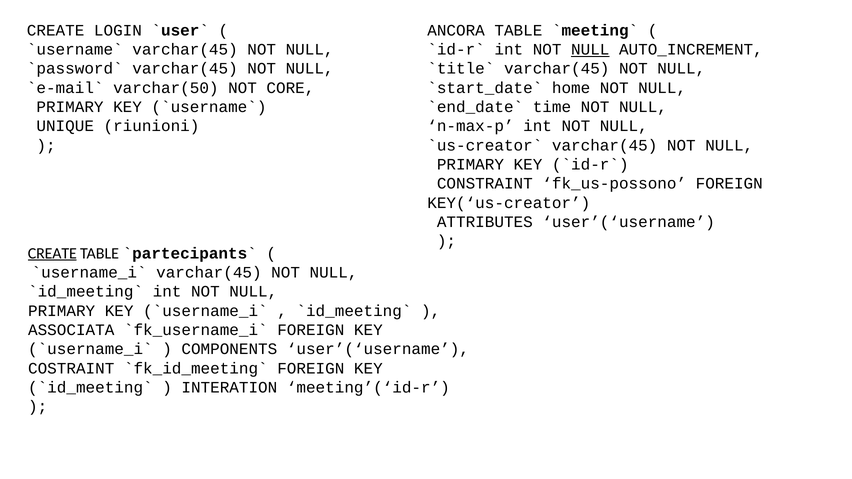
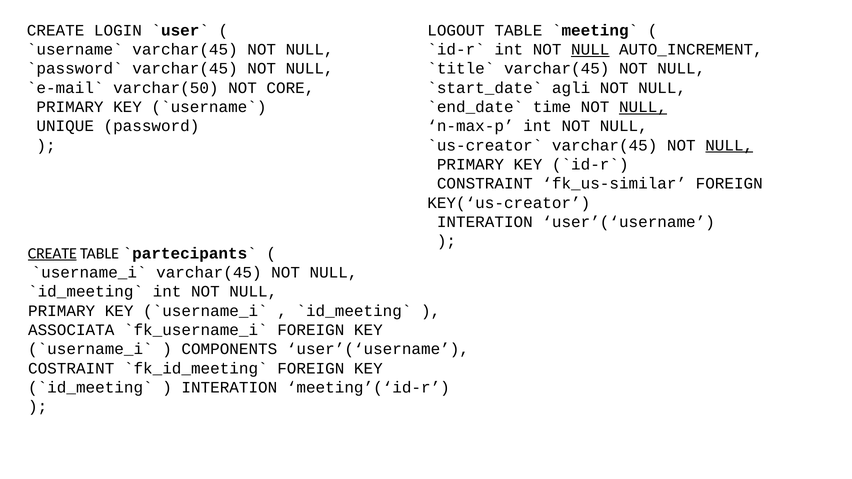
ANCORA: ANCORA -> LOGOUT
home: home -> agli
NULL at (643, 107) underline: none -> present
riunioni: riunioni -> password
NULL at (729, 145) underline: none -> present
fk_us-possono: fk_us-possono -> fk_us-similar
ATTRIBUTES at (485, 222): ATTRIBUTES -> INTERATION
